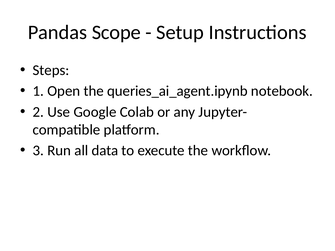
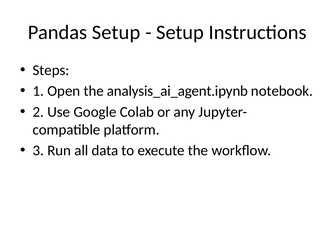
Pandas Scope: Scope -> Setup
queries_ai_agent.ipynb: queries_ai_agent.ipynb -> analysis_ai_agent.ipynb
